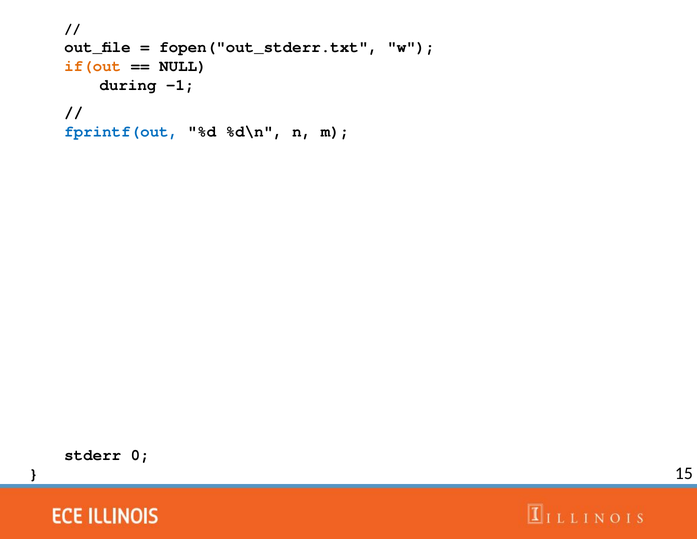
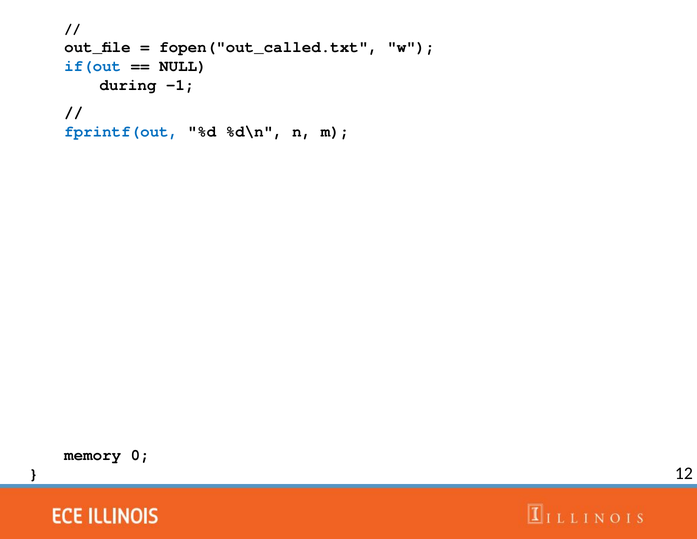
fopen("out_stderr.txt: fopen("out_stderr.txt -> fopen("out_called.txt
if(out colour: orange -> blue
stderr: stderr -> memory
15: 15 -> 12
